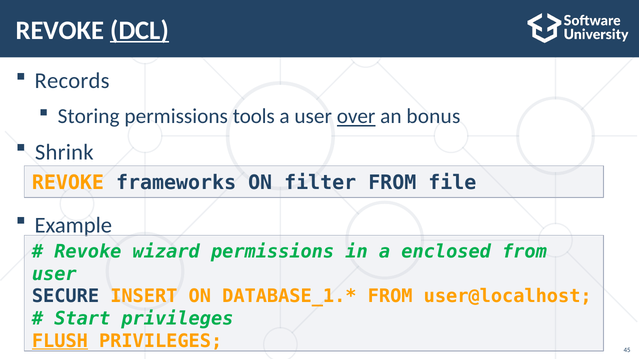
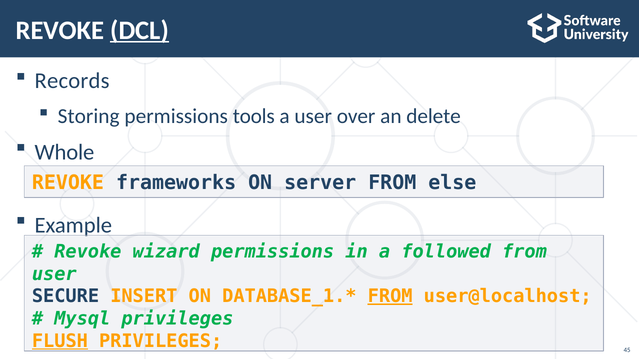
over underline: present -> none
bonus: bonus -> delete
Shrink: Shrink -> Whole
filter: filter -> server
file: file -> else
enclosed: enclosed -> followed
FROM at (390, 297) underline: none -> present
Start: Start -> Mysql
